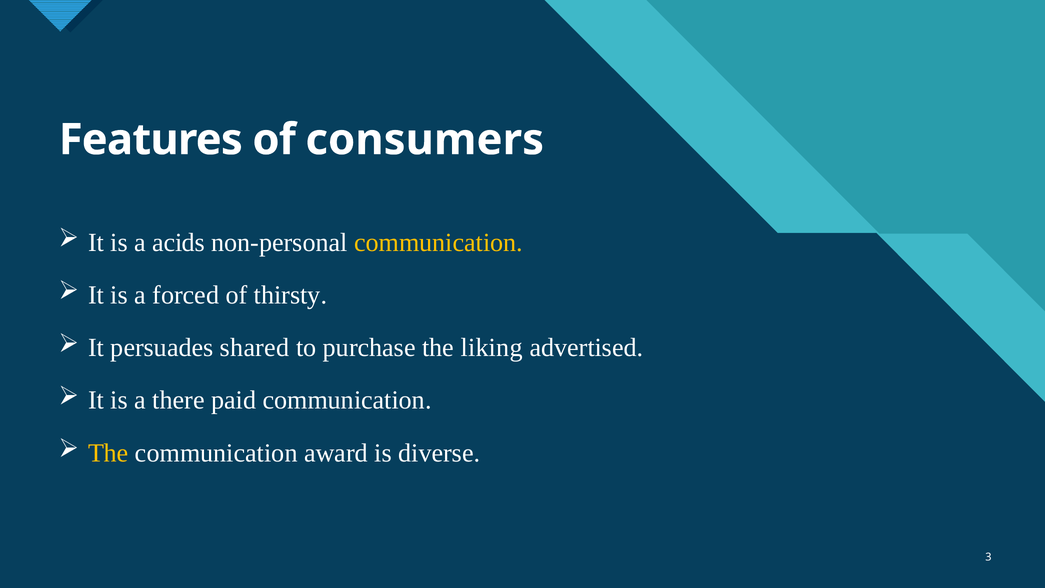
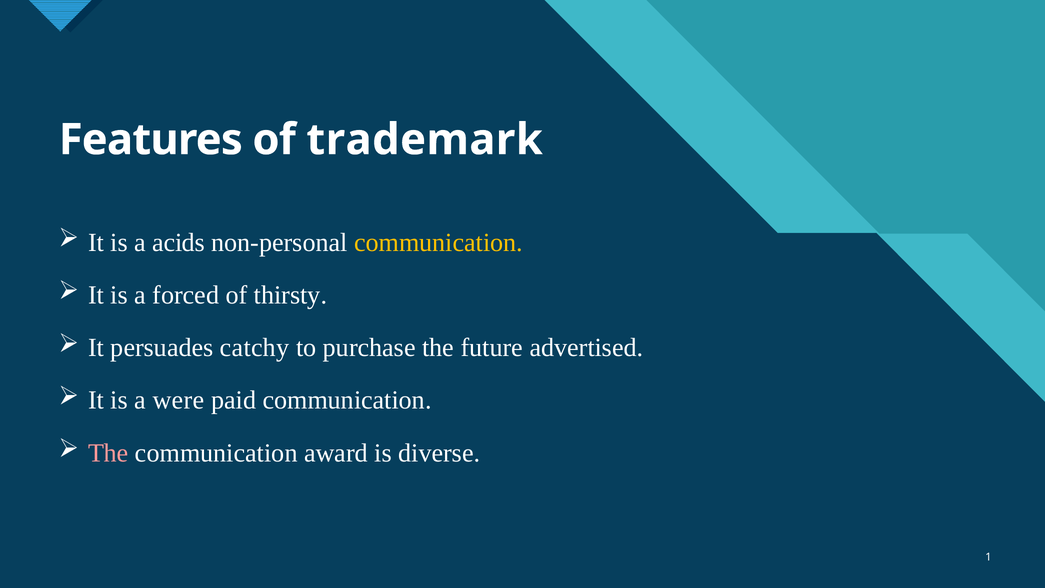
consumers: consumers -> trademark
shared: shared -> catchy
liking: liking -> future
there: there -> were
The at (108, 453) colour: yellow -> pink
3: 3 -> 1
